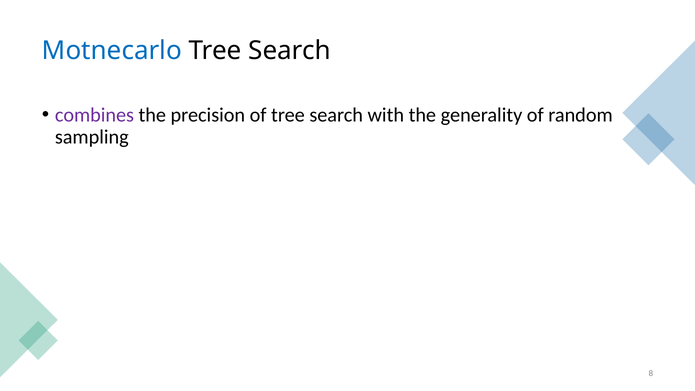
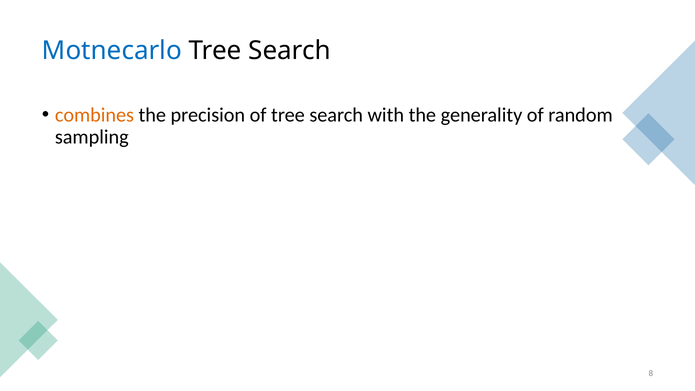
combines colour: purple -> orange
